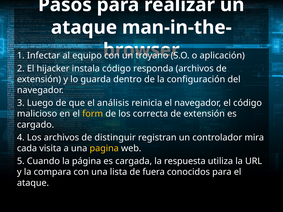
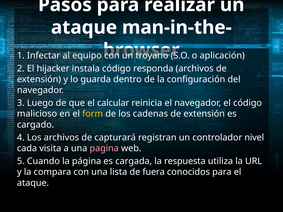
análisis: análisis -> calcular
correcta: correcta -> cadenas
distinguir: distinguir -> capturará
mira: mira -> nivel
pagina colour: yellow -> pink
